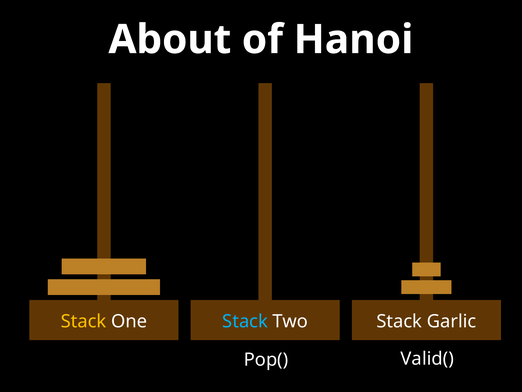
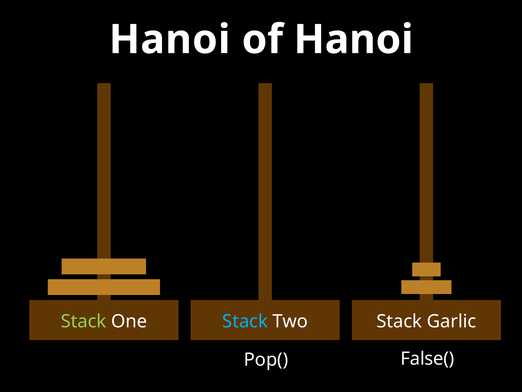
About at (170, 40): About -> Hanoi
Stack at (84, 321) colour: yellow -> light green
Valid(: Valid( -> False(
